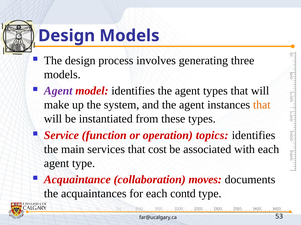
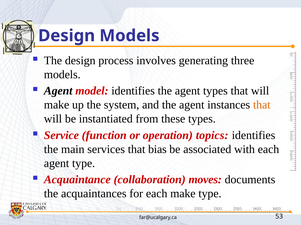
Agent at (58, 91) colour: purple -> black
cost: cost -> bias
each contd: contd -> make
